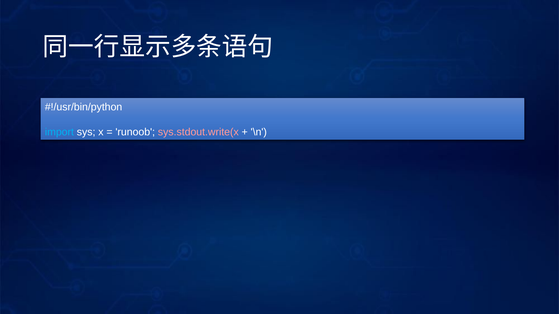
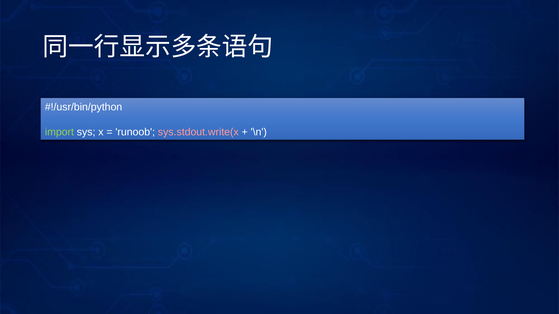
import colour: light blue -> light green
